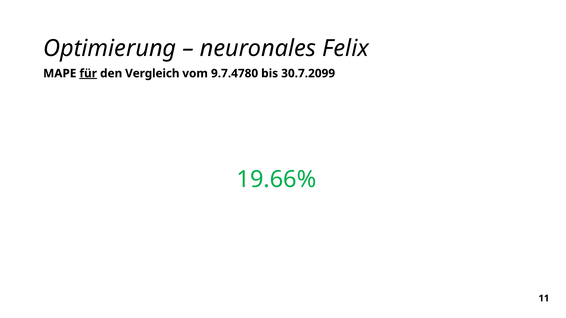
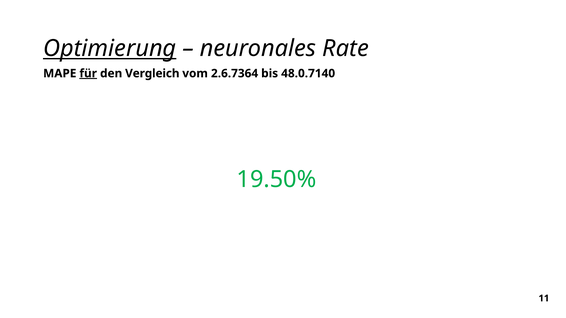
Optimierung underline: none -> present
Felix: Felix -> Rate
9.7.4780: 9.7.4780 -> 2.6.7364
30.7.2099: 30.7.2099 -> 48.0.7140
19.66%: 19.66% -> 19.50%
